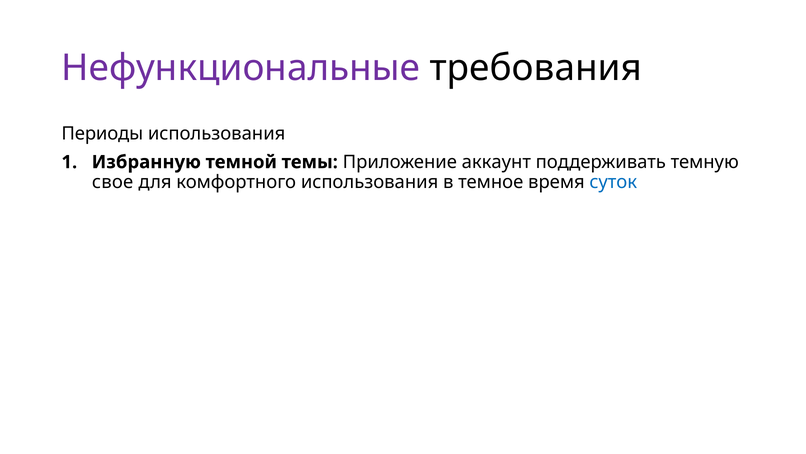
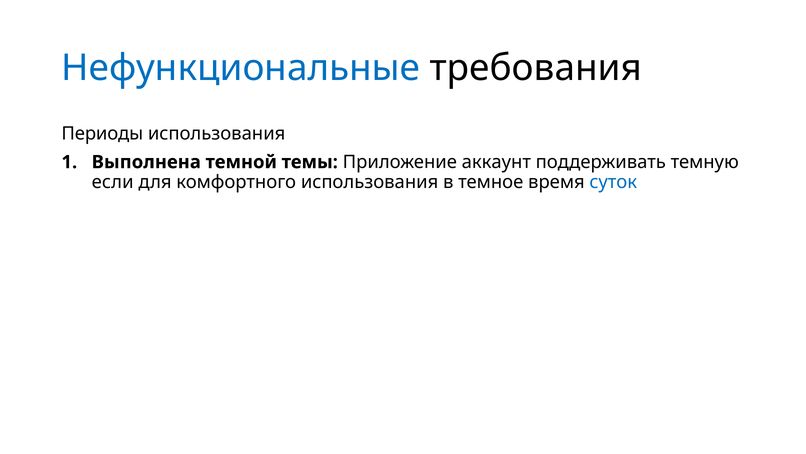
Нефункциональные colour: purple -> blue
Избранную: Избранную -> Выполнена
свое: свое -> если
